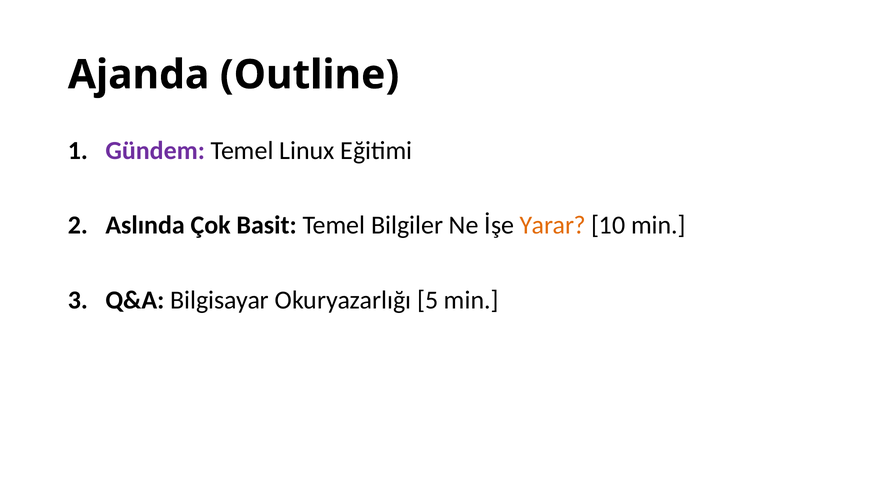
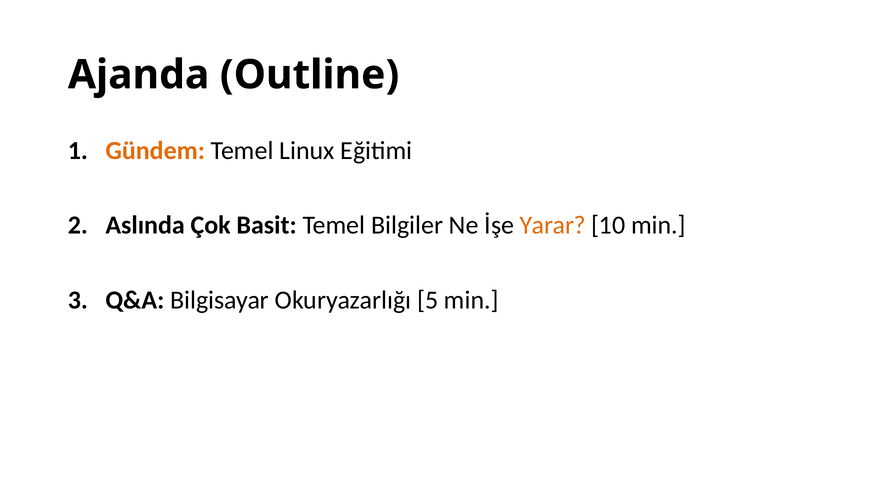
Gündem colour: purple -> orange
